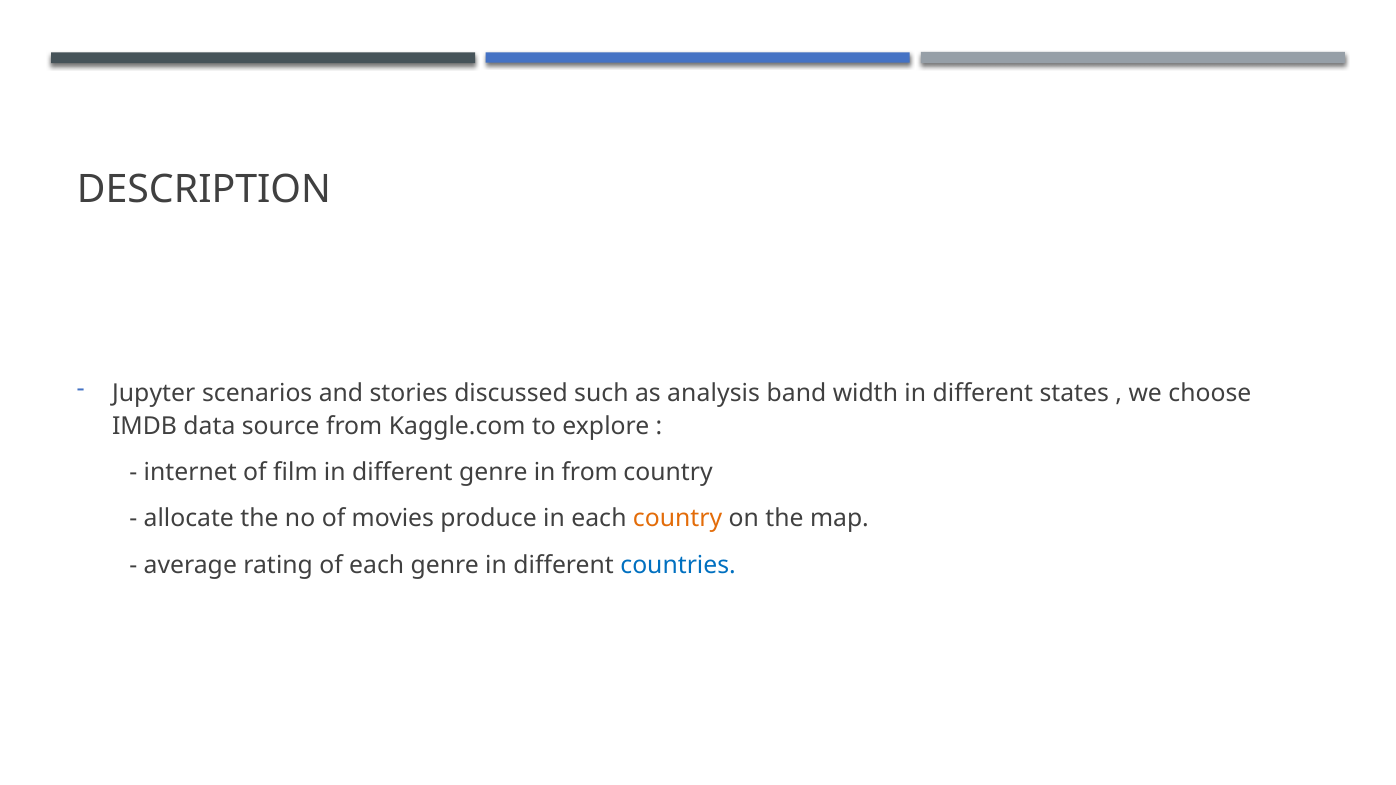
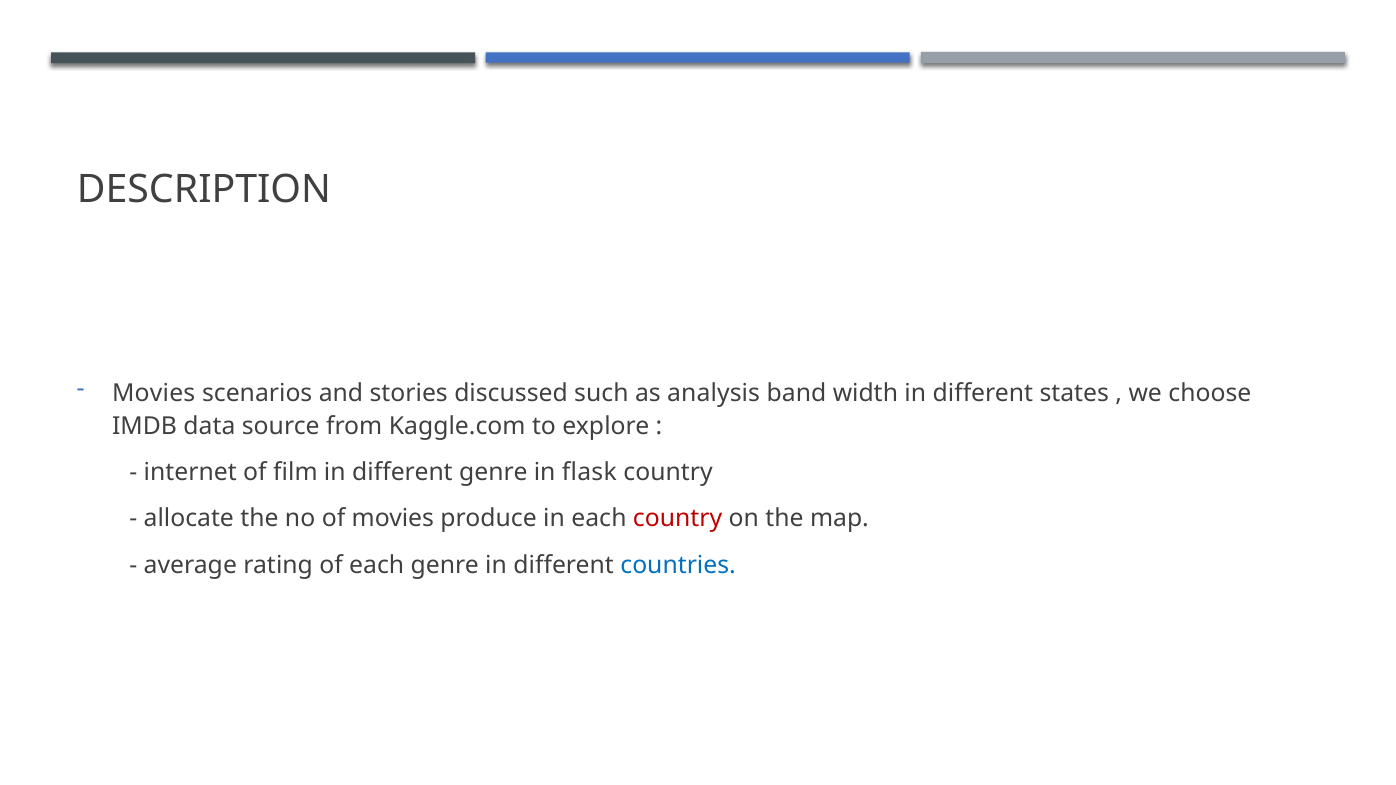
Jupyter at (154, 393): Jupyter -> Movies
in from: from -> flask
country at (678, 519) colour: orange -> red
